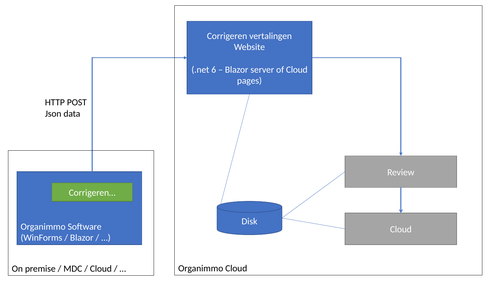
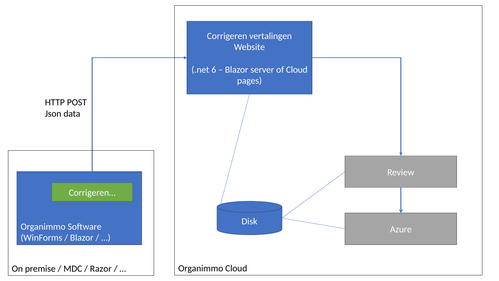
Cloud at (401, 229): Cloud -> Azure
Cloud at (101, 268): Cloud -> Razor
